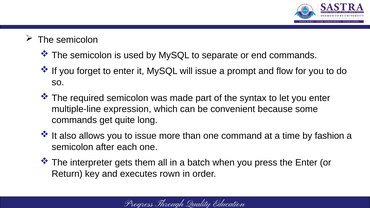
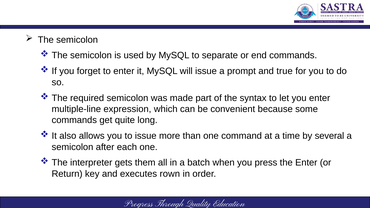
flow: flow -> true
fashion: fashion -> several
